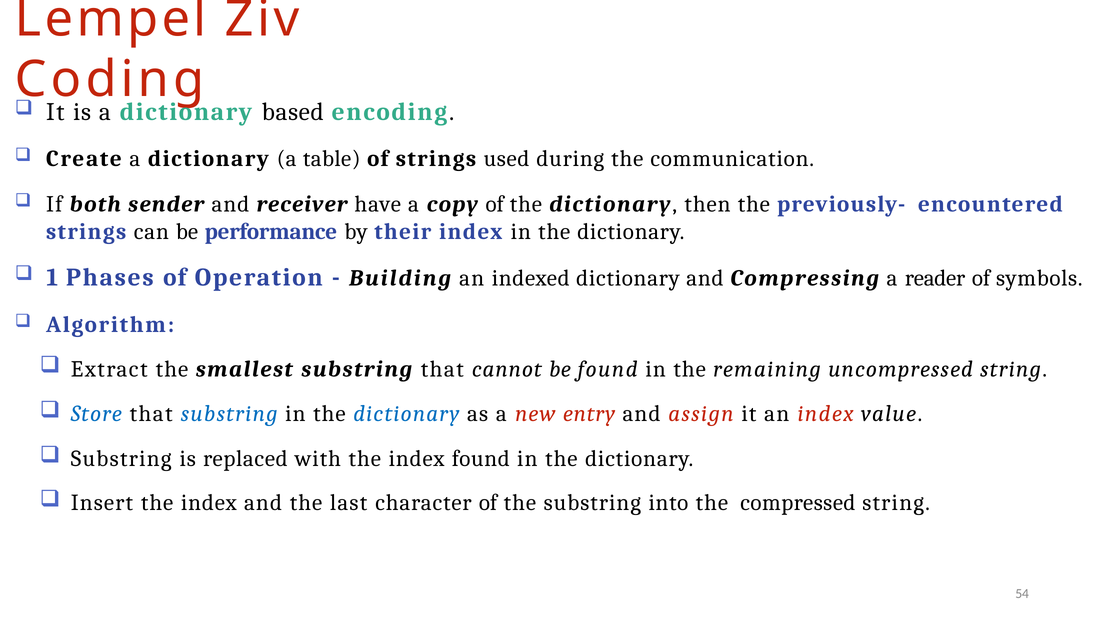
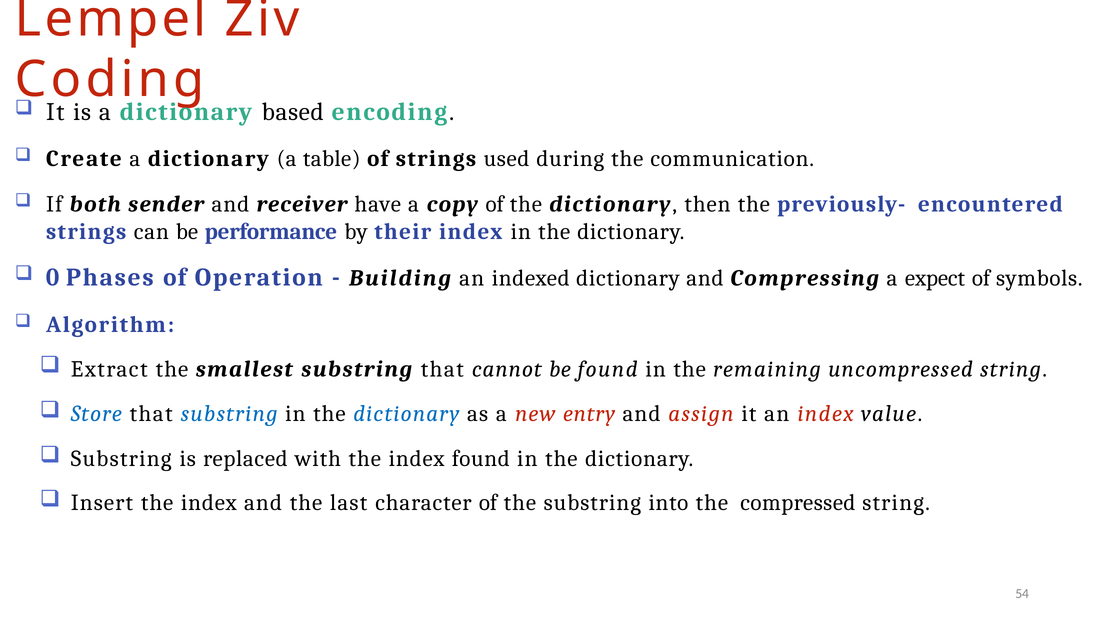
1: 1 -> 0
reader: reader -> expect
